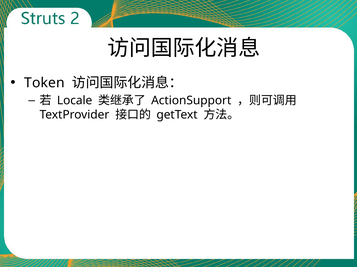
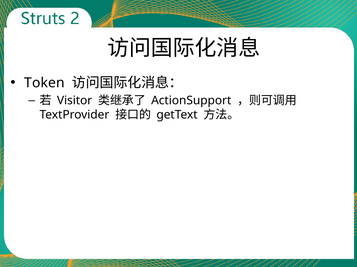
Locale: Locale -> Visitor
